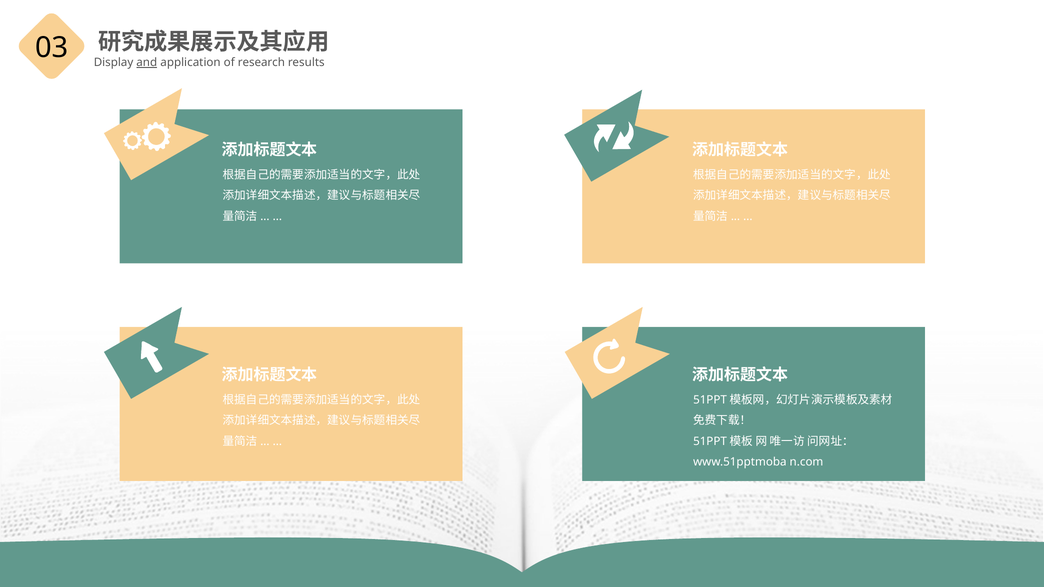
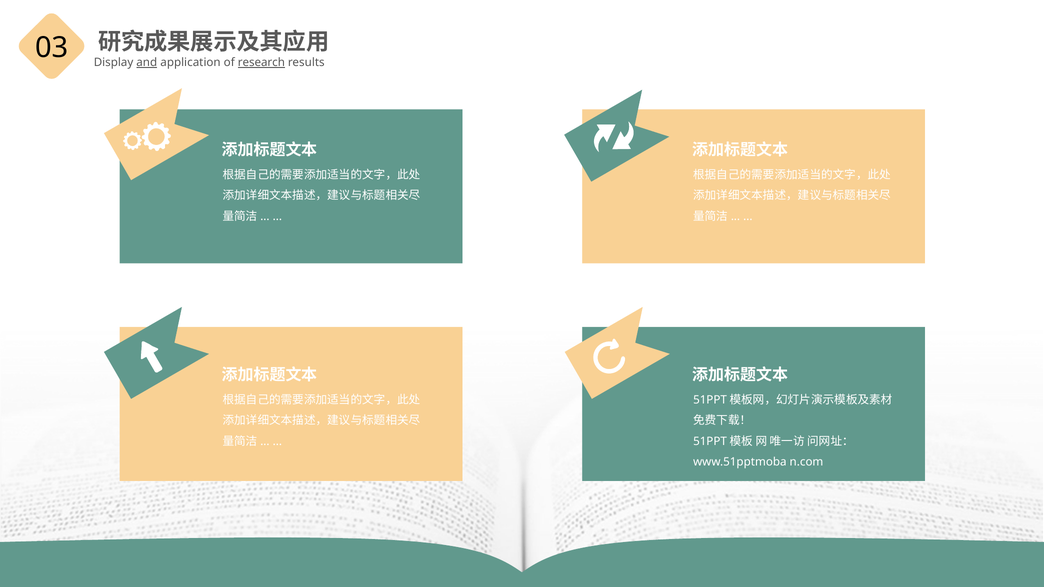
research underline: none -> present
